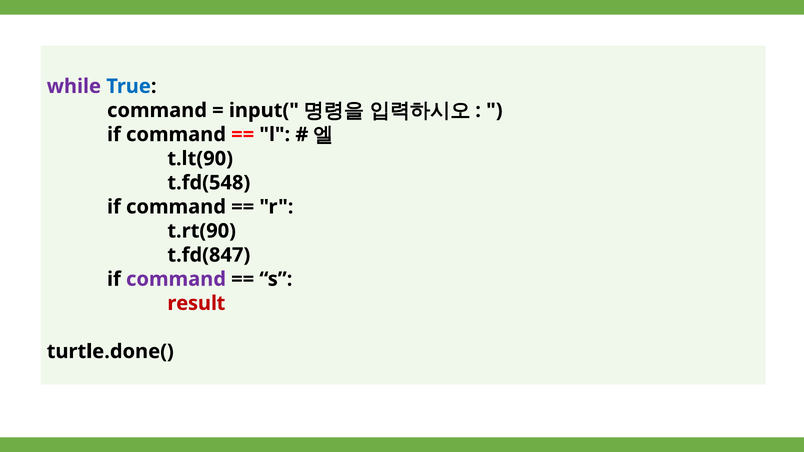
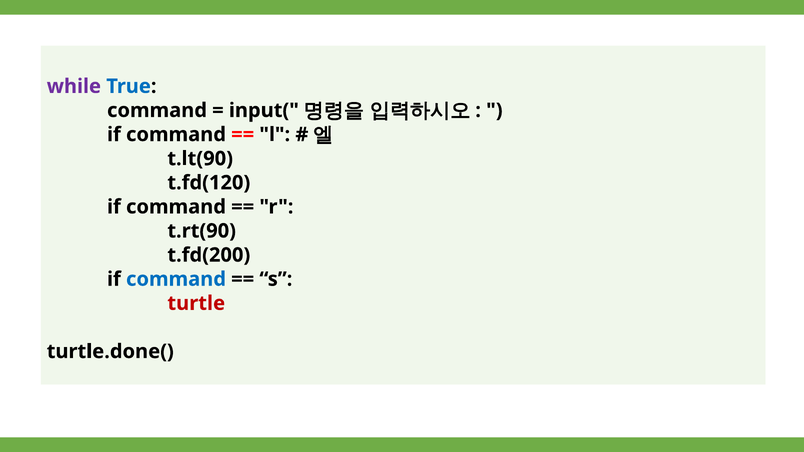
t.fd(548: t.fd(548 -> t.fd(120
t.fd(847: t.fd(847 -> t.fd(200
command at (176, 279) colour: purple -> blue
result: result -> turtle
